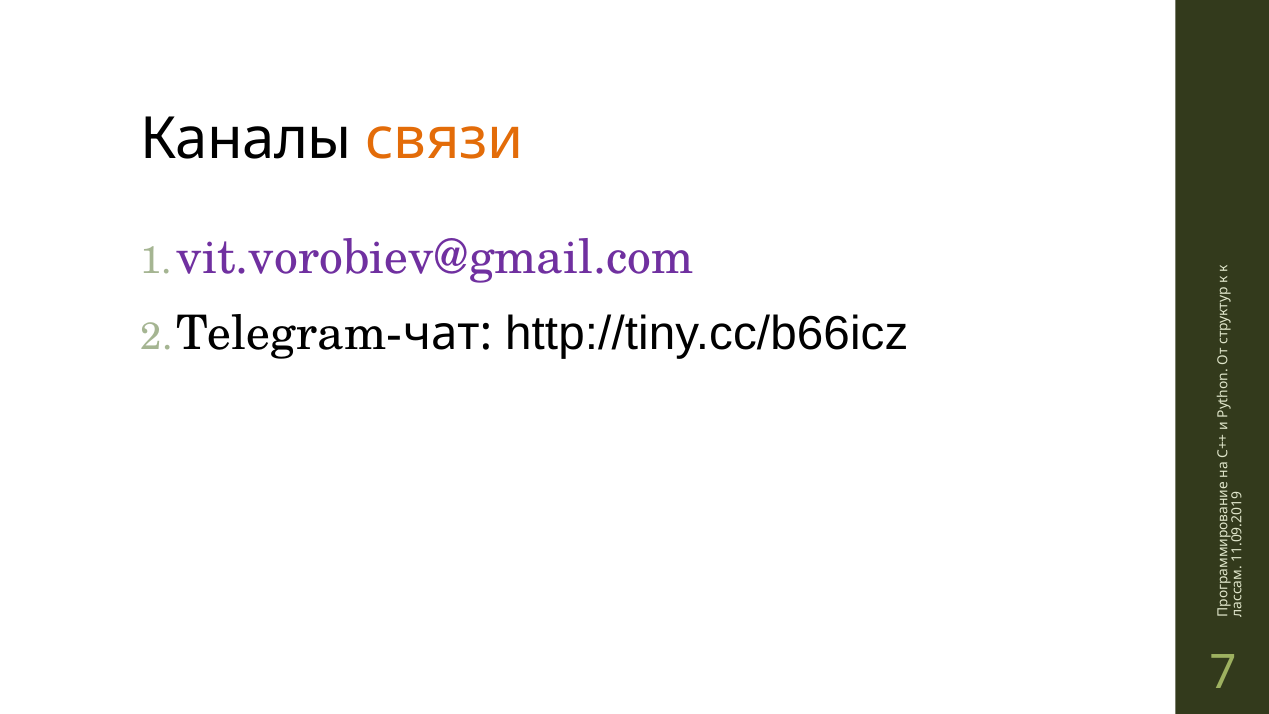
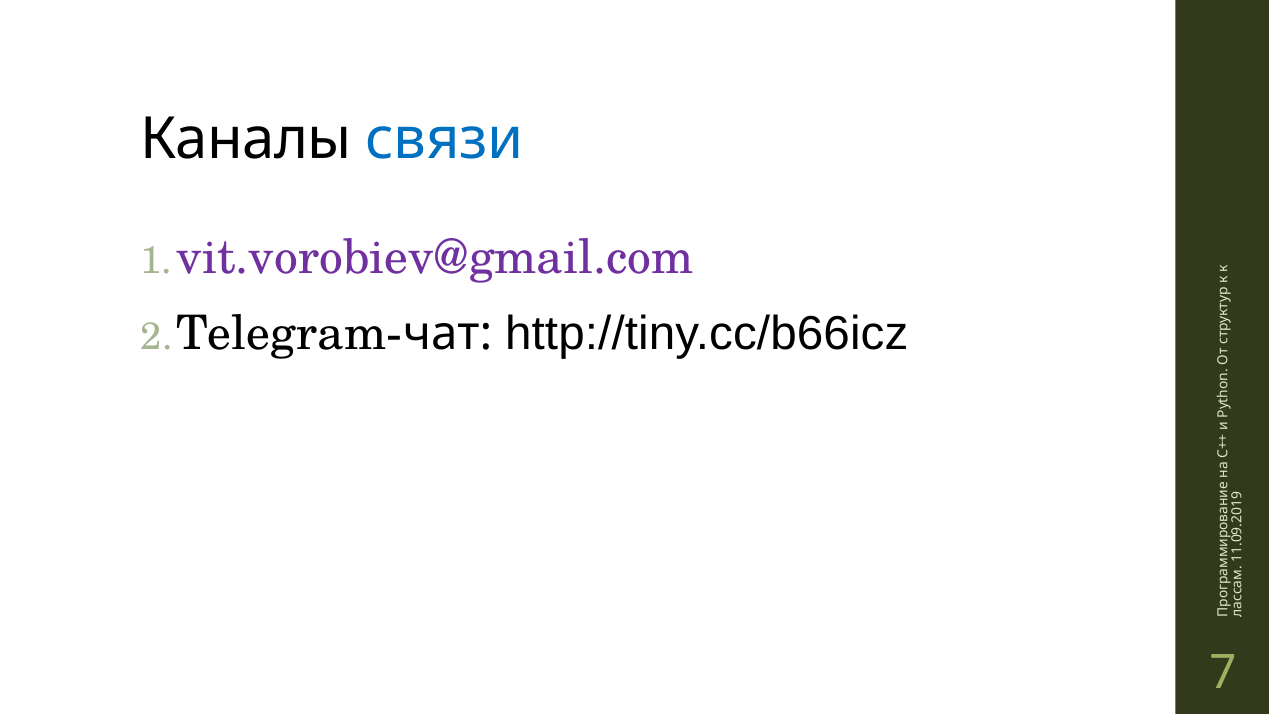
связи colour: orange -> blue
